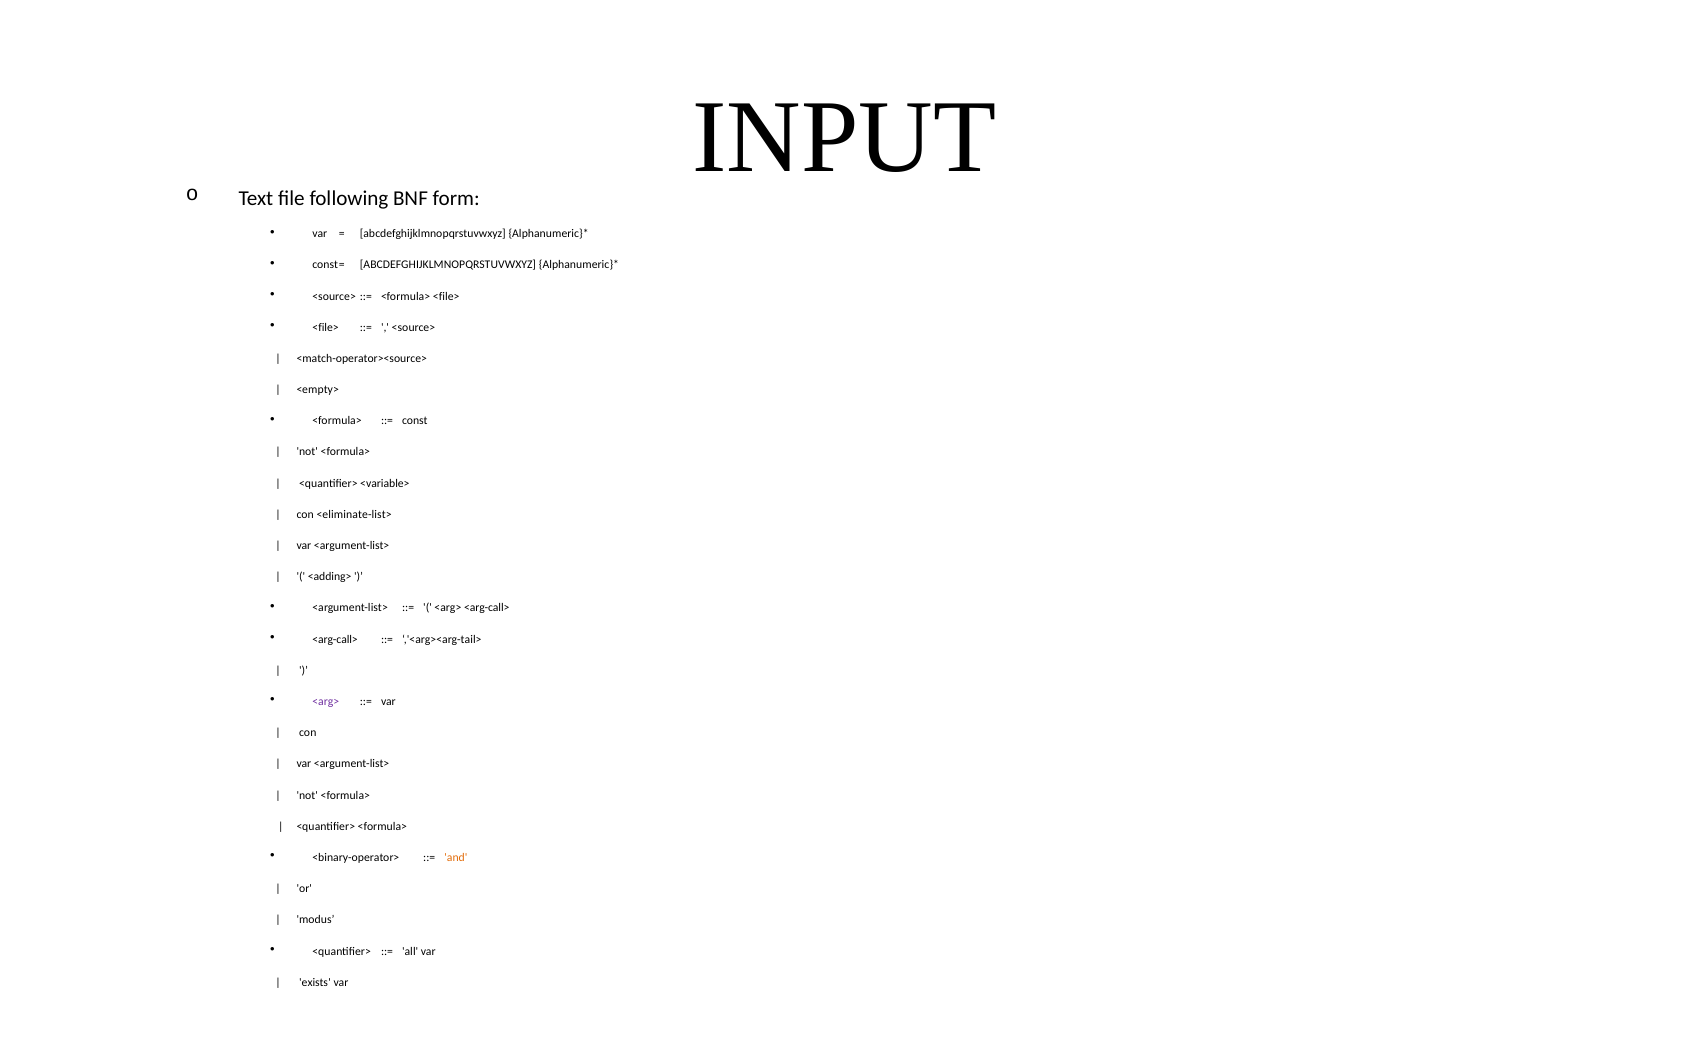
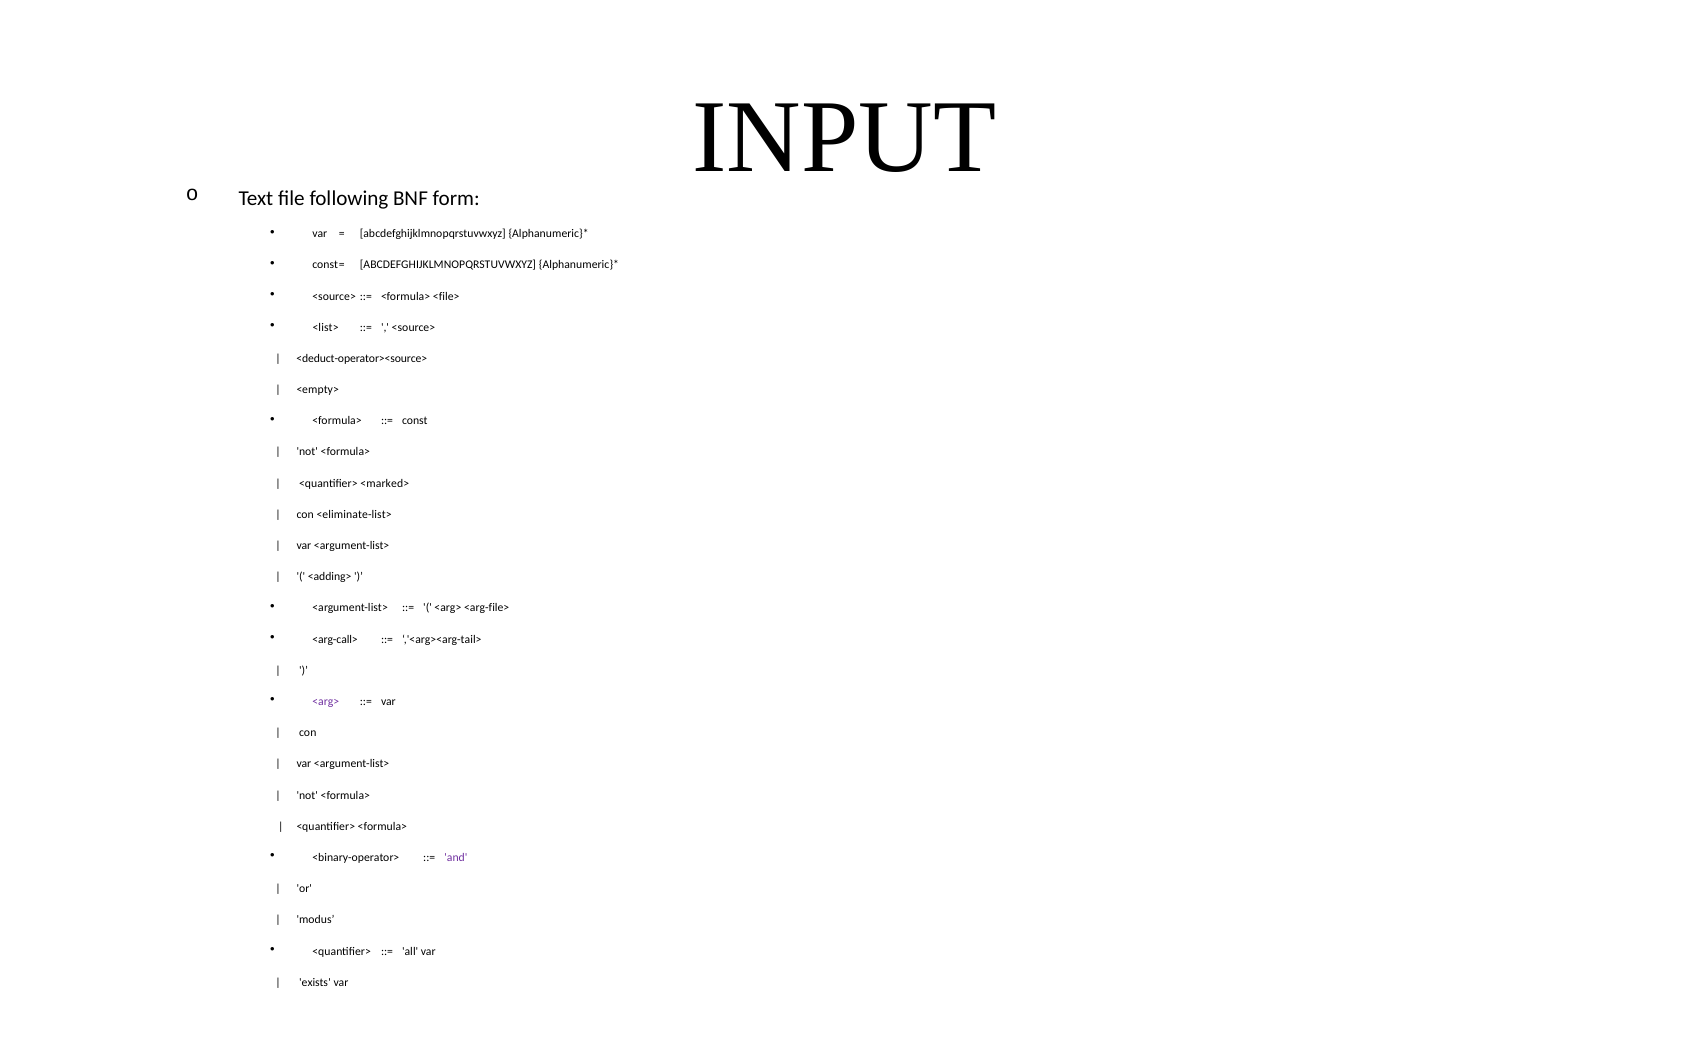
<file> at (326, 327): <file> -> <list>
<match-operator><source>: <match-operator><source> -> <deduct-operator><source>
<variable>: <variable> -> <marked>
<arg> <arg-call>: <arg-call> -> <arg-file>
and colour: orange -> purple
